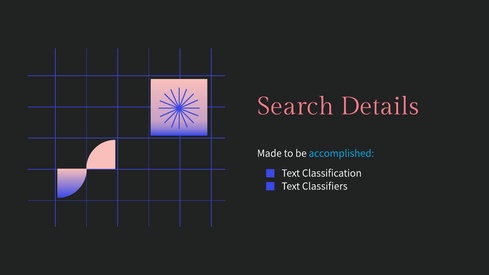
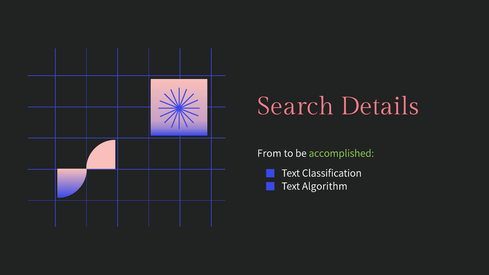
Made: Made -> From
accomplished colour: light blue -> light green
Classifiers: Classifiers -> Algorithm
